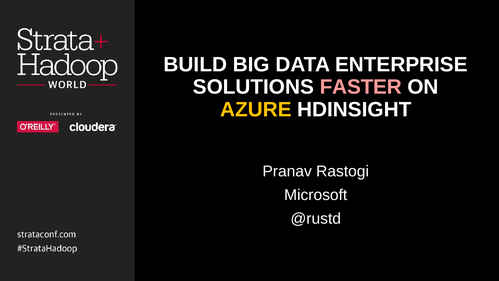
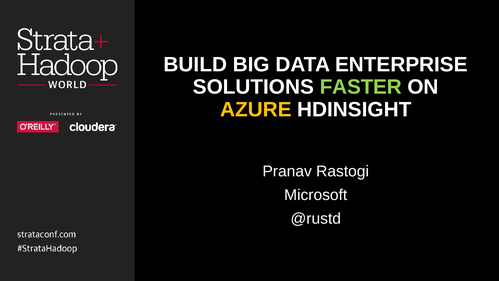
FASTER colour: pink -> light green
